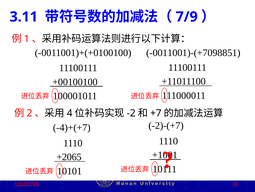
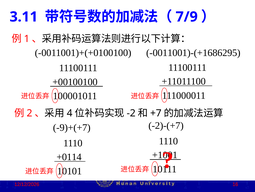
-0011001)-(+7098851: -0011001)-(+7098851 -> -0011001)-(+1686295
-4)+(+7: -4)+(+7 -> -9)+(+7
+2065: +2065 -> +0114
